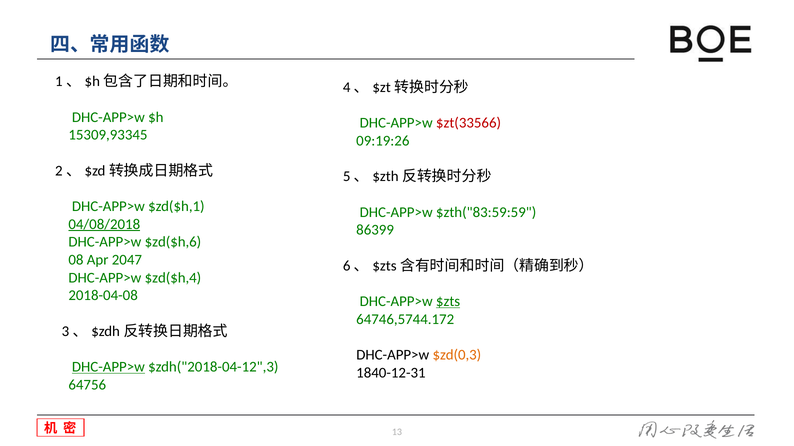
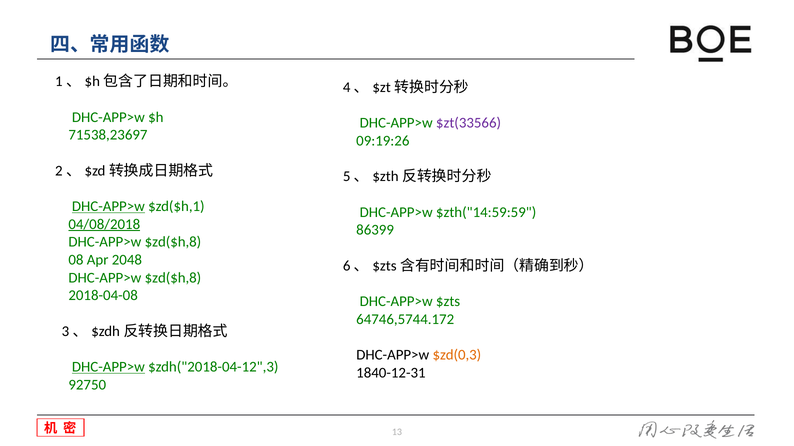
$zt(33566 colour: red -> purple
15309,93345: 15309,93345 -> 71538,23697
DHC-APP>w at (108, 207) underline: none -> present
$zth("83:59:59: $zth("83:59:59 -> $zth("14:59:59
$zd($h,6 at (173, 242): $zd($h,6 -> $zd($h,8
2047: 2047 -> 2048
$zd($h,4 at (173, 278): $zd($h,4 -> $zd($h,8
$zts underline: present -> none
64756: 64756 -> 92750
